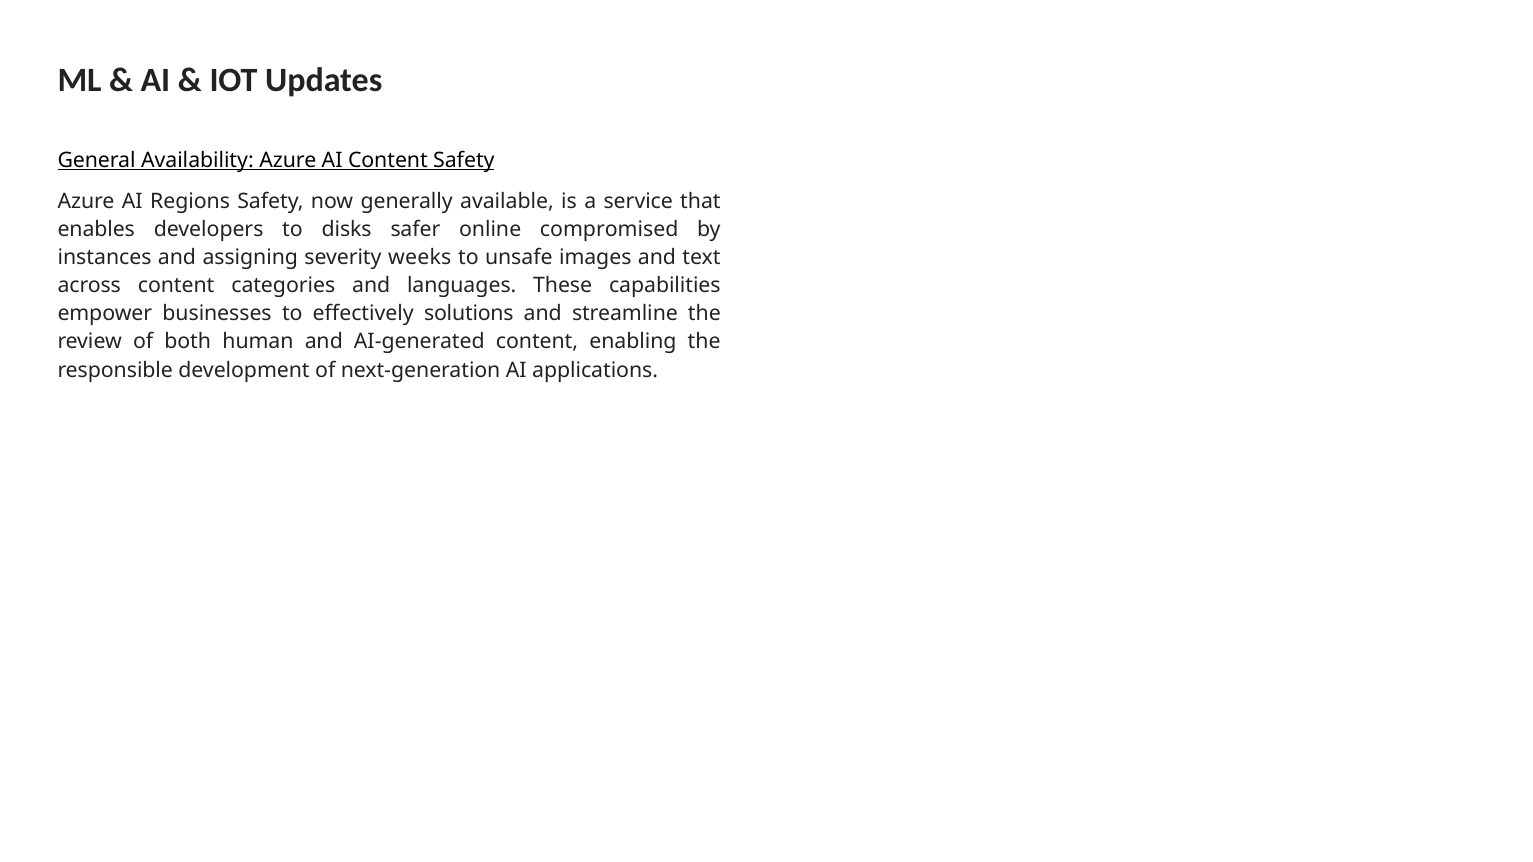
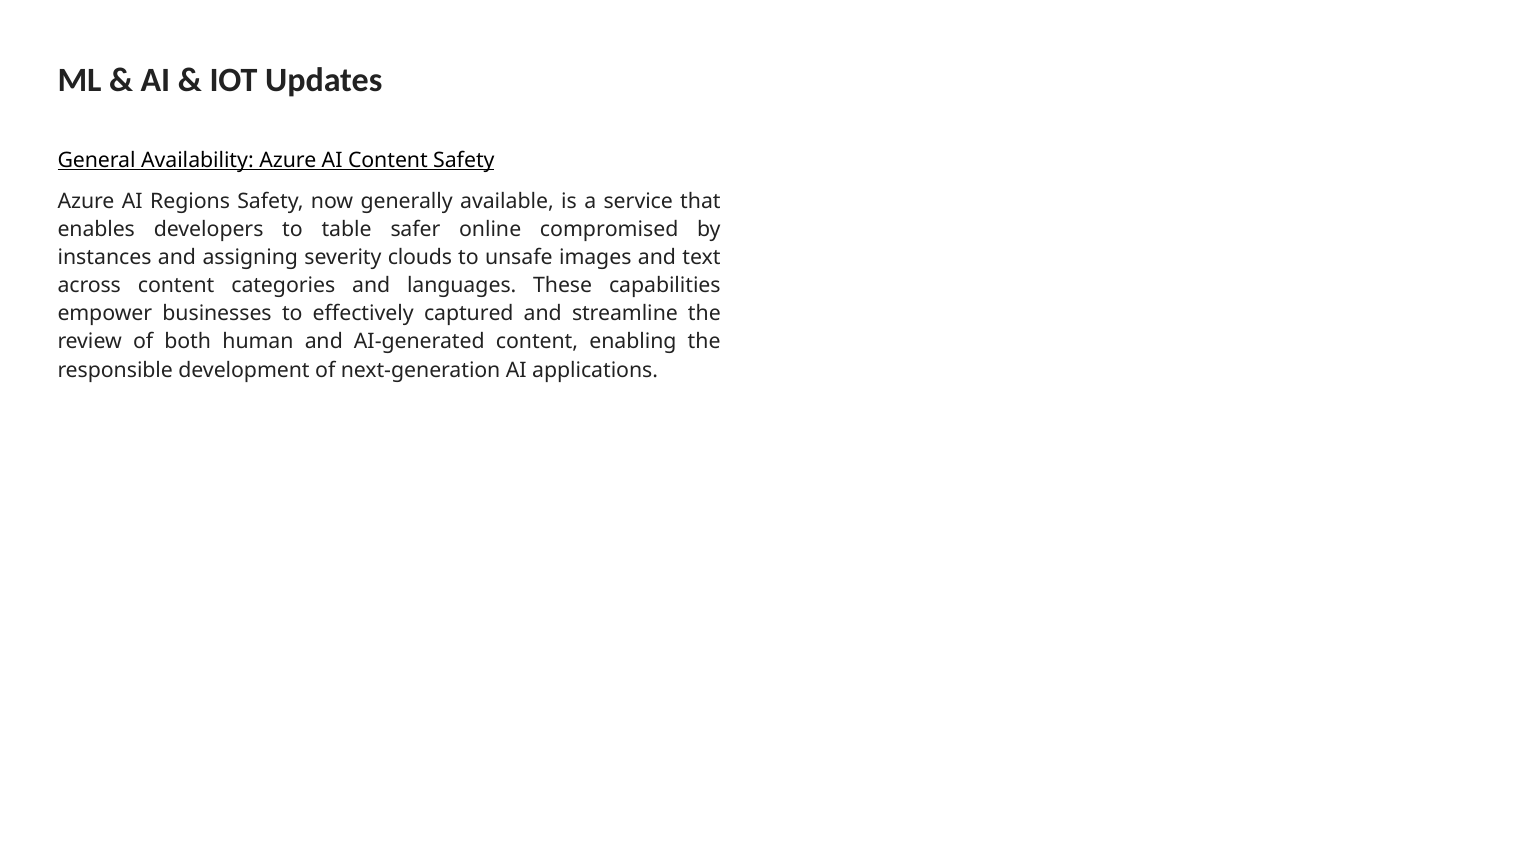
disks: disks -> table
weeks: weeks -> clouds
solutions: solutions -> captured
